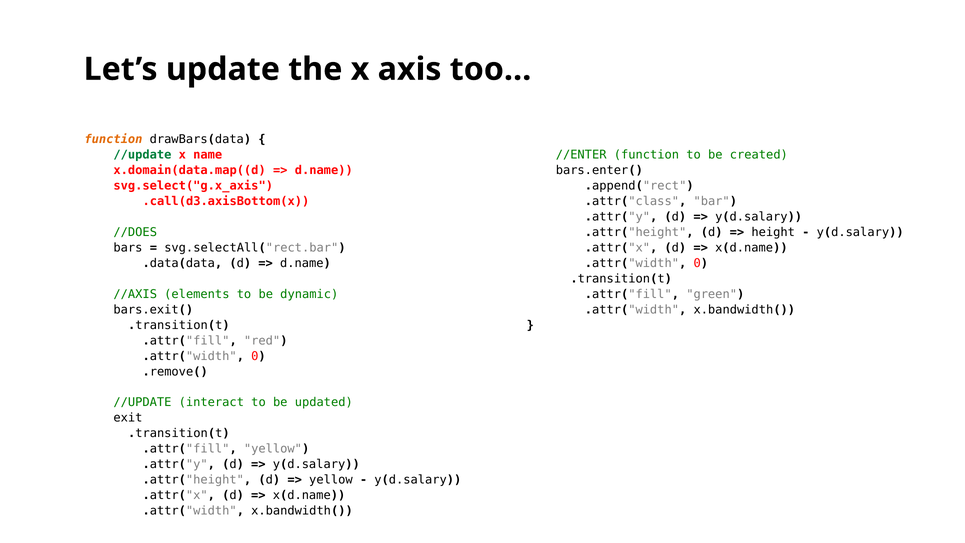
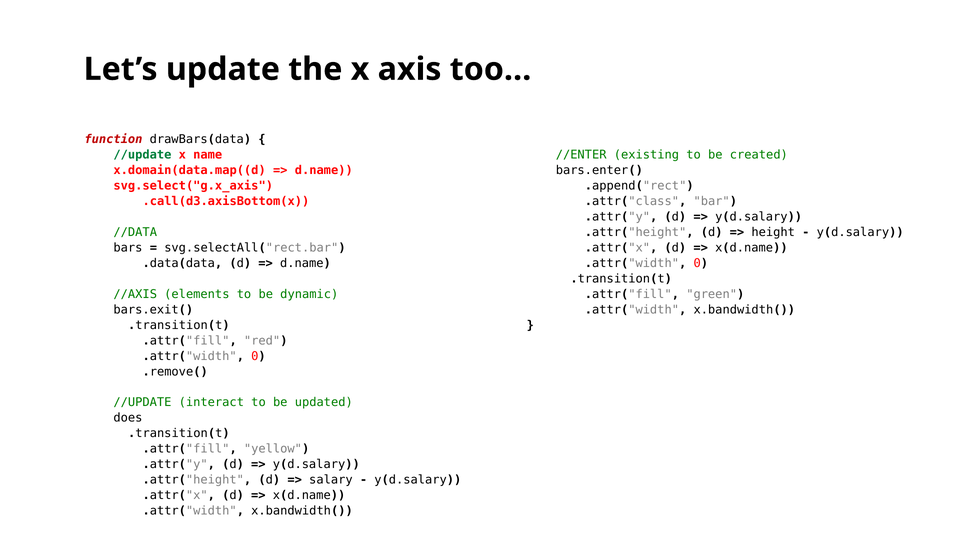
function at (113, 139) colour: orange -> red
//ENTER function: function -> existing
//DOES: //DOES -> //DATA
exit: exit -> does
yellow at (331, 480): yellow -> salary
